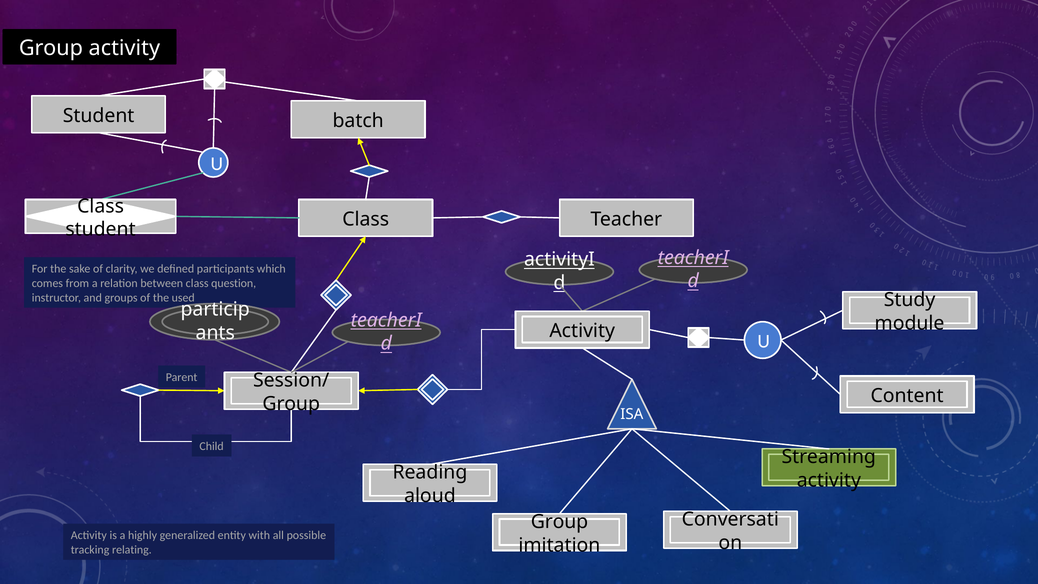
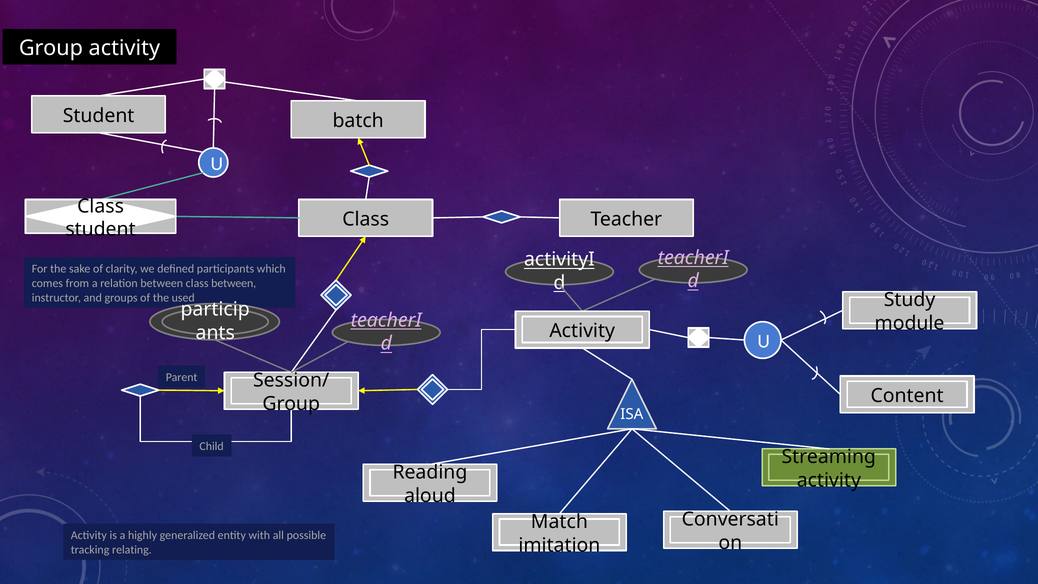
class question: question -> between
Group at (560, 522): Group -> Match
